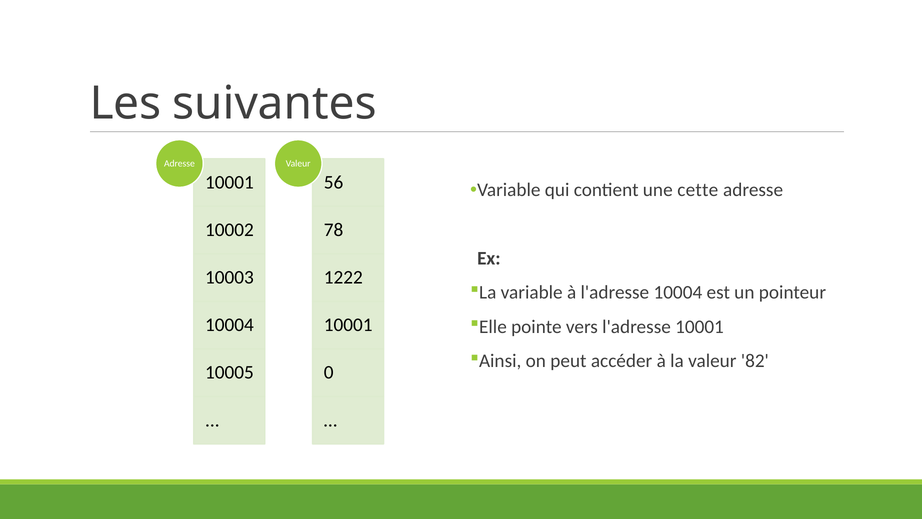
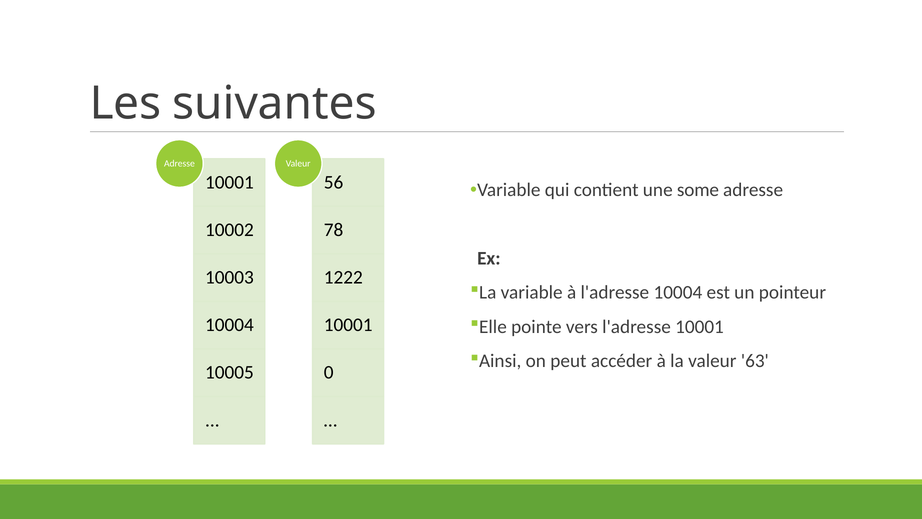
cette: cette -> some
82: 82 -> 63
